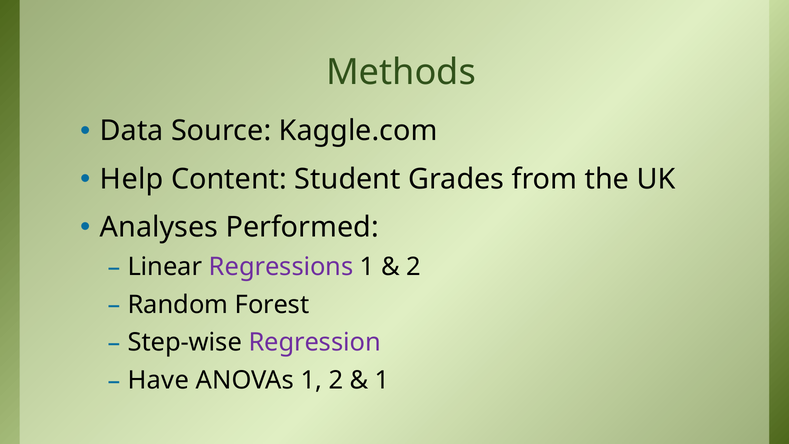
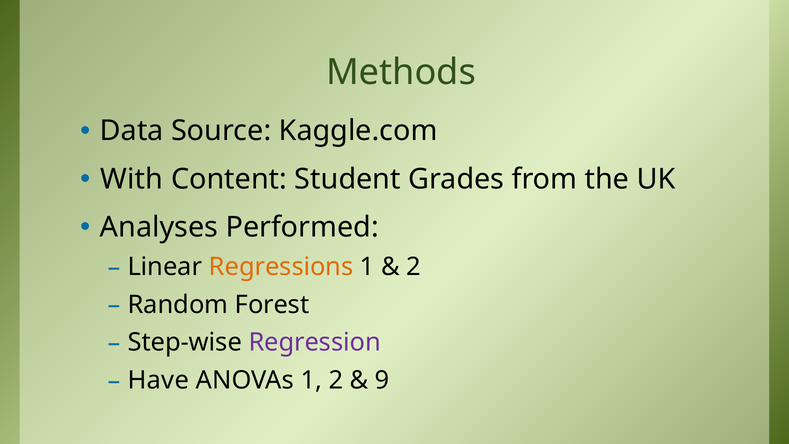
Help: Help -> With
Regressions colour: purple -> orange
1 at (382, 380): 1 -> 9
